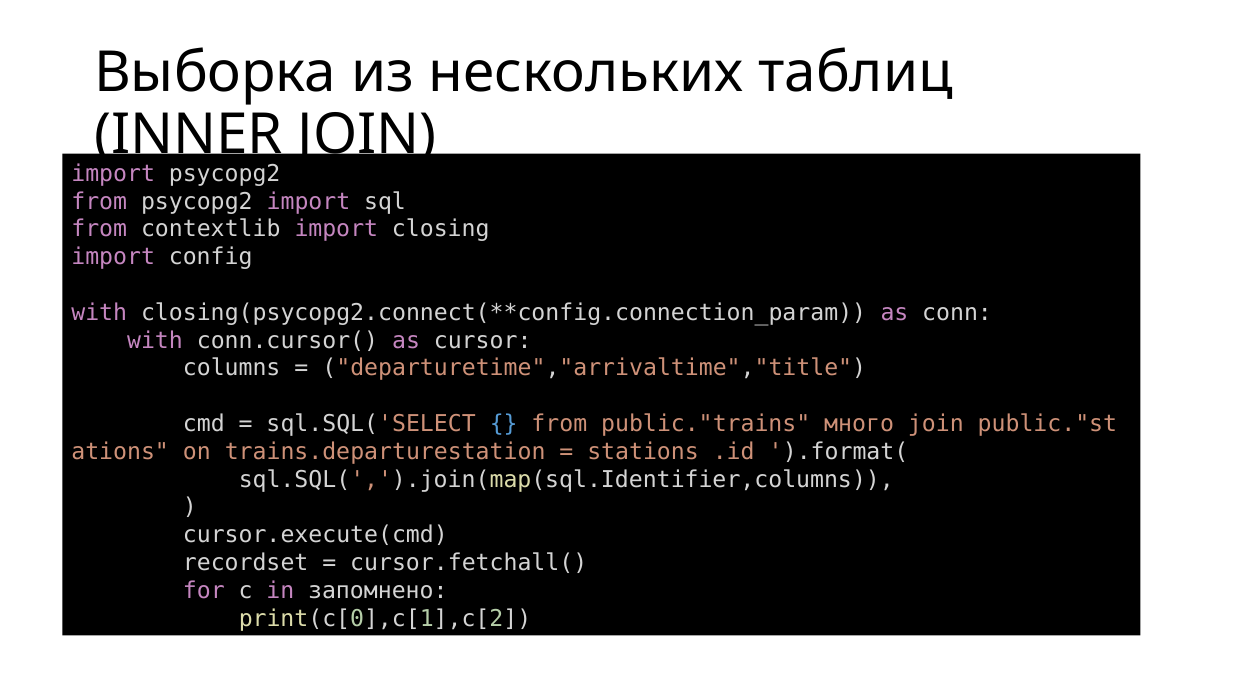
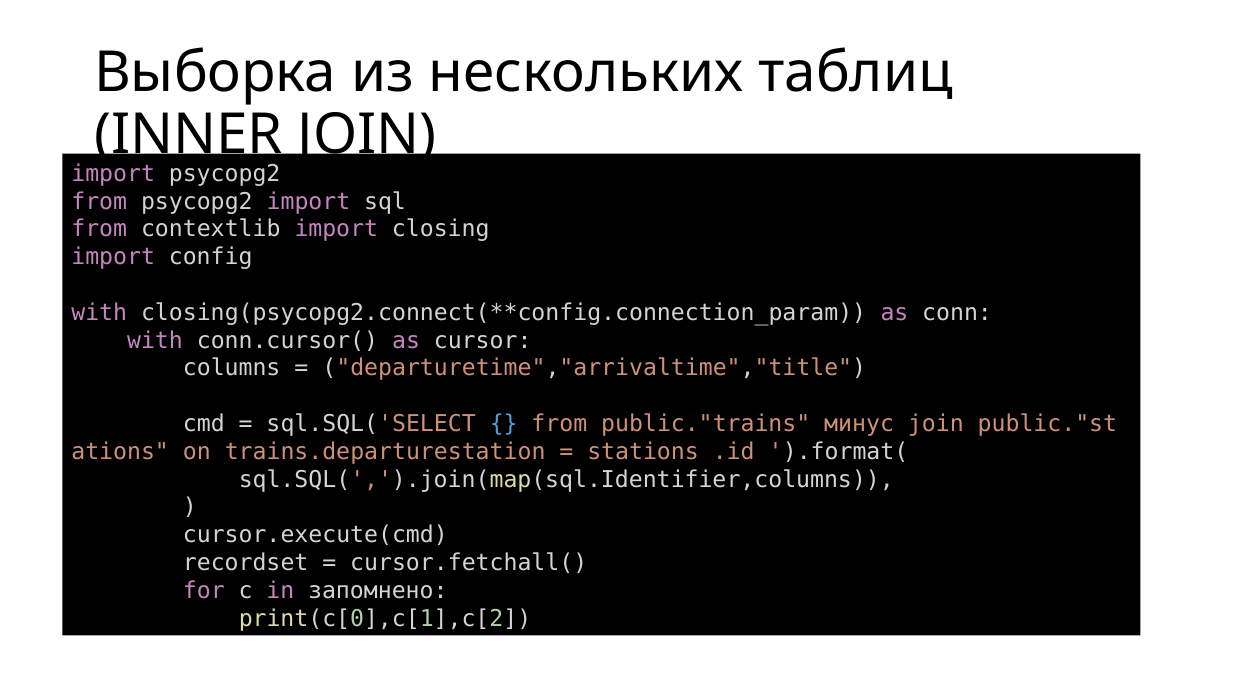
много: много -> минус
